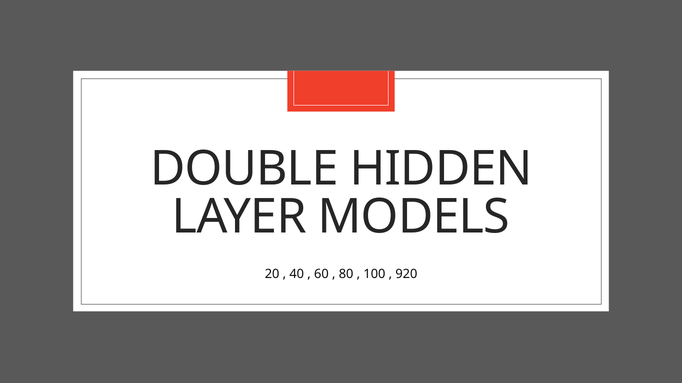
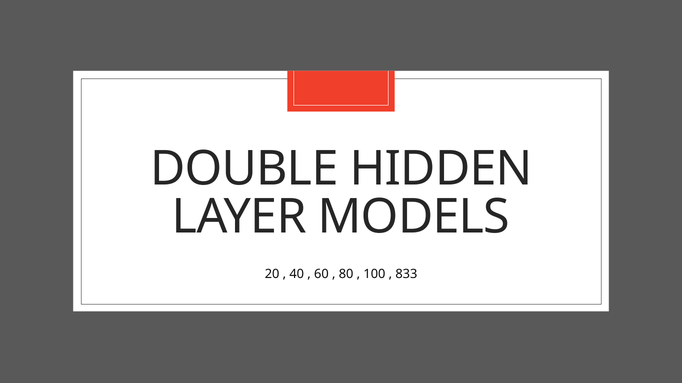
920: 920 -> 833
